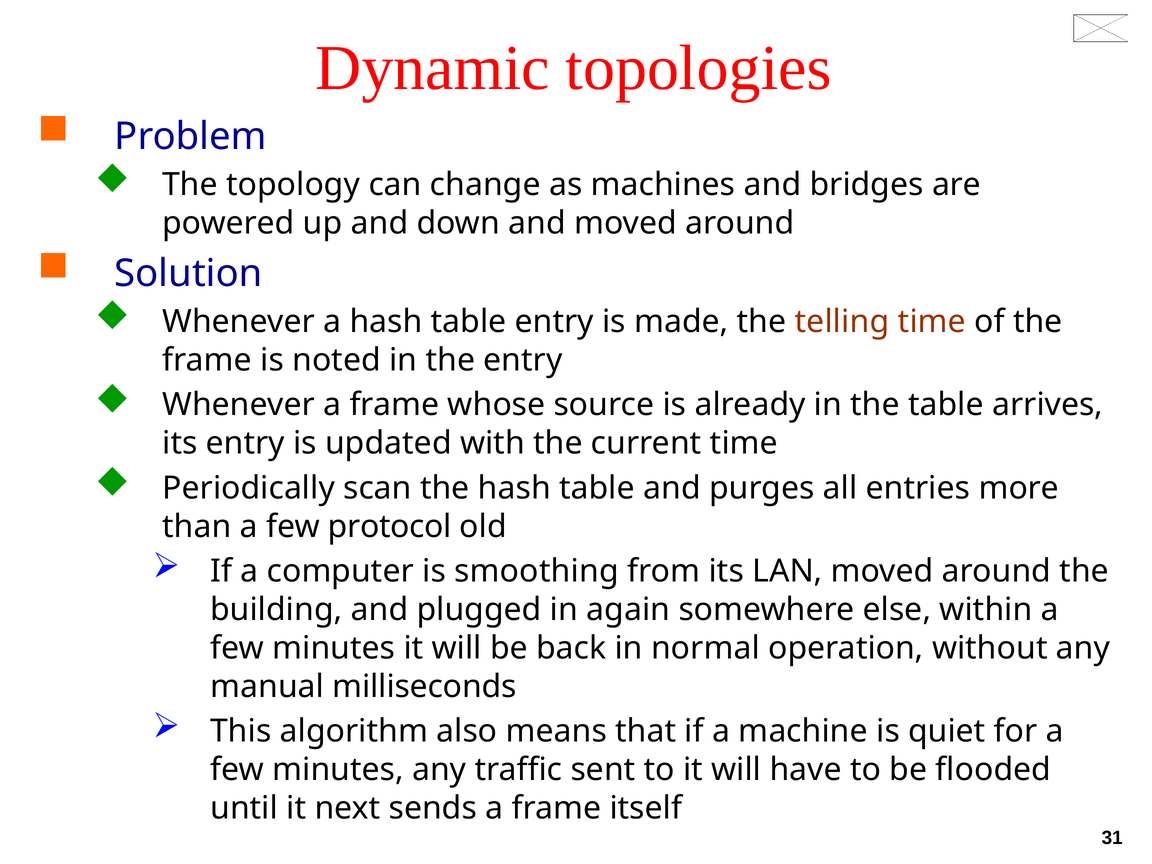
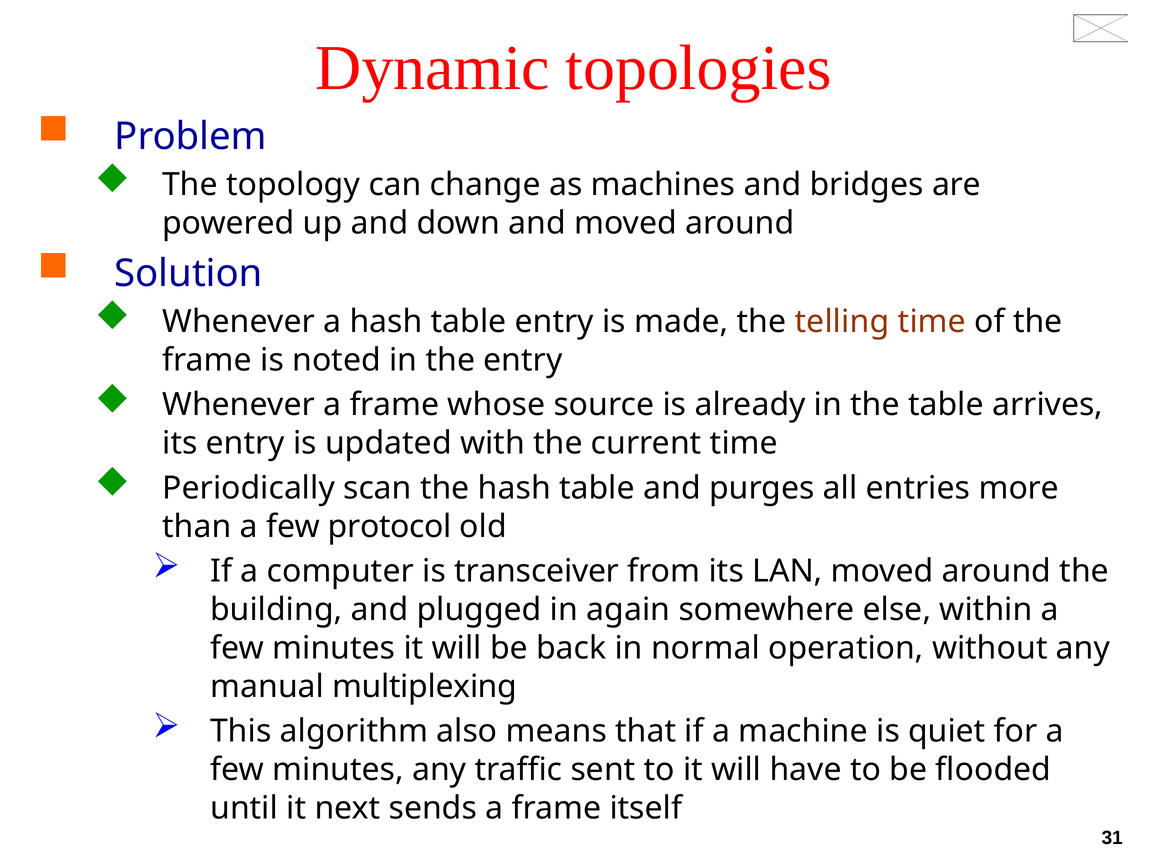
smoothing: smoothing -> transceiver
milliseconds: milliseconds -> multiplexing
